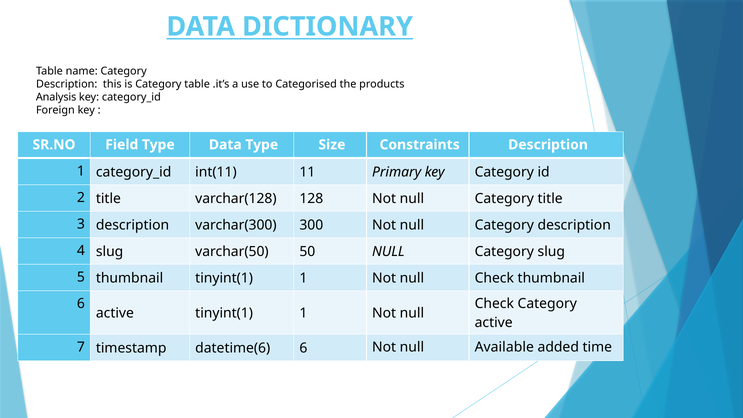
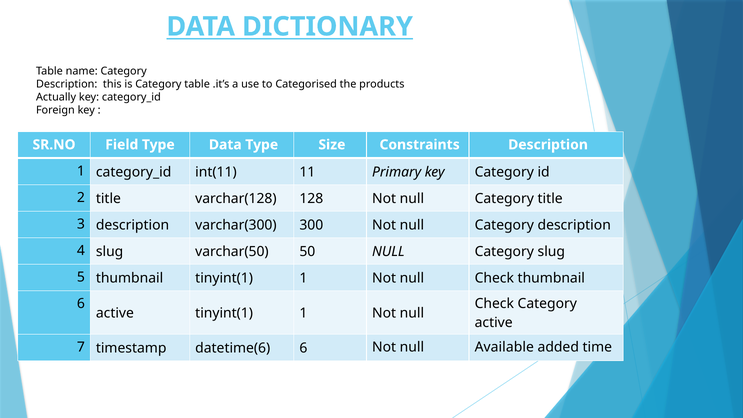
Analysis: Analysis -> Actually
